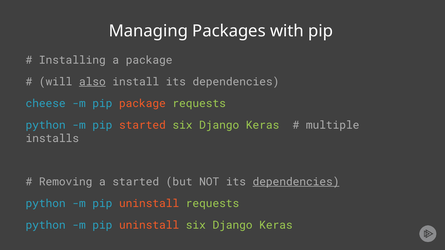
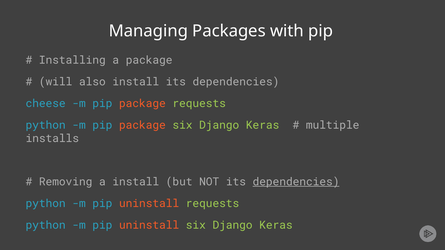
also underline: present -> none
python m pip started: started -> package
a started: started -> install
